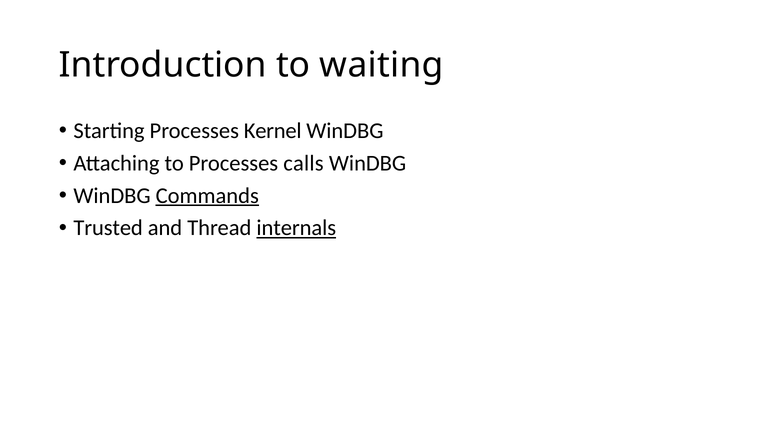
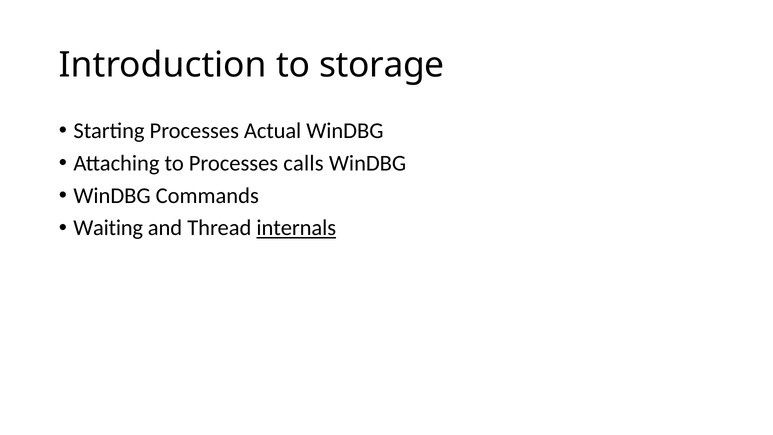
waiting: waiting -> storage
Kernel: Kernel -> Actual
Commands underline: present -> none
Trusted: Trusted -> Waiting
